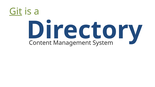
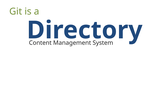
Git underline: present -> none
